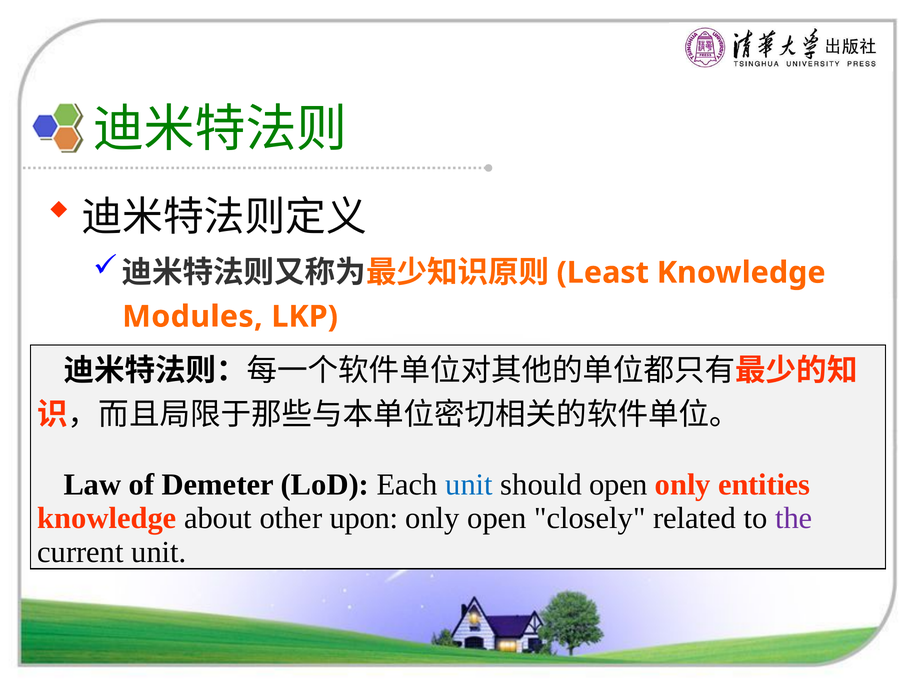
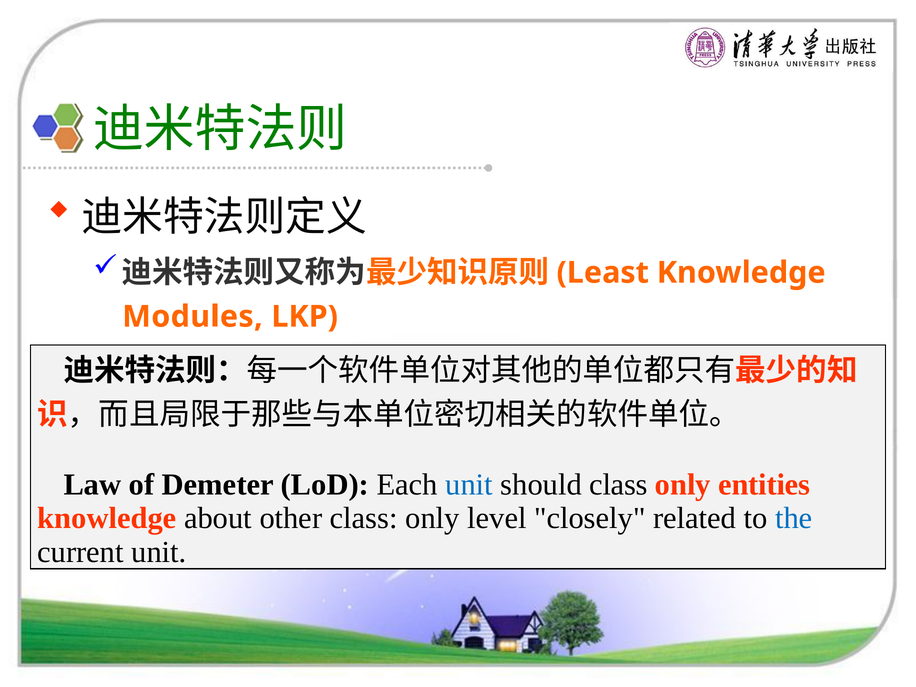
should open: open -> class
other upon: upon -> class
only open: open -> level
the colour: purple -> blue
